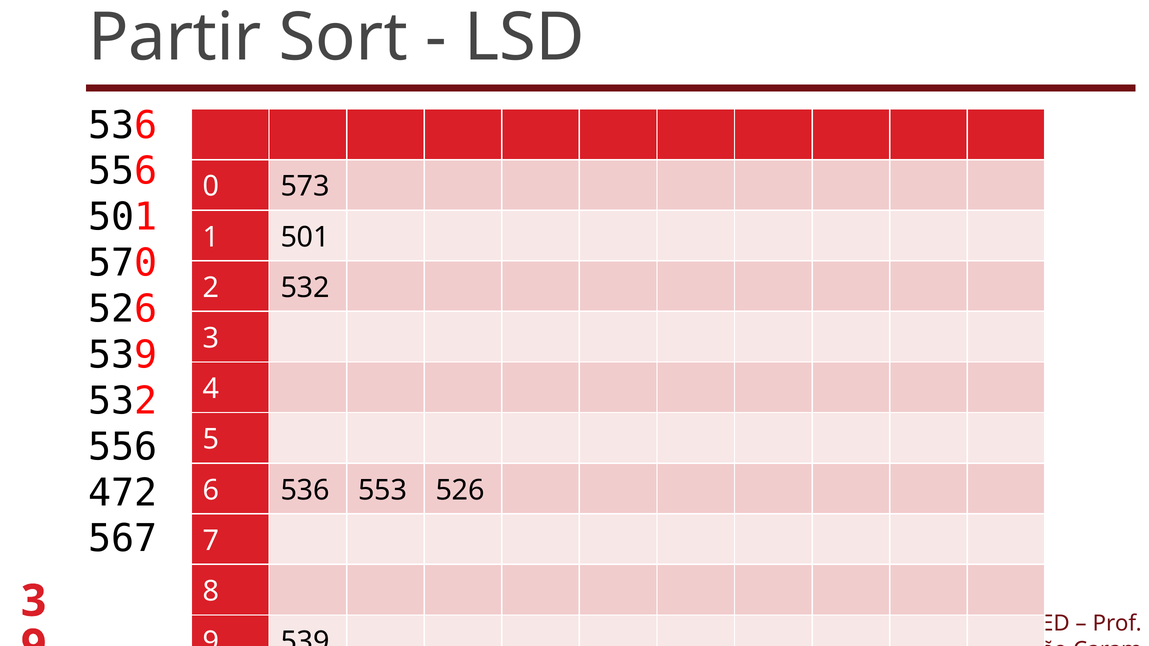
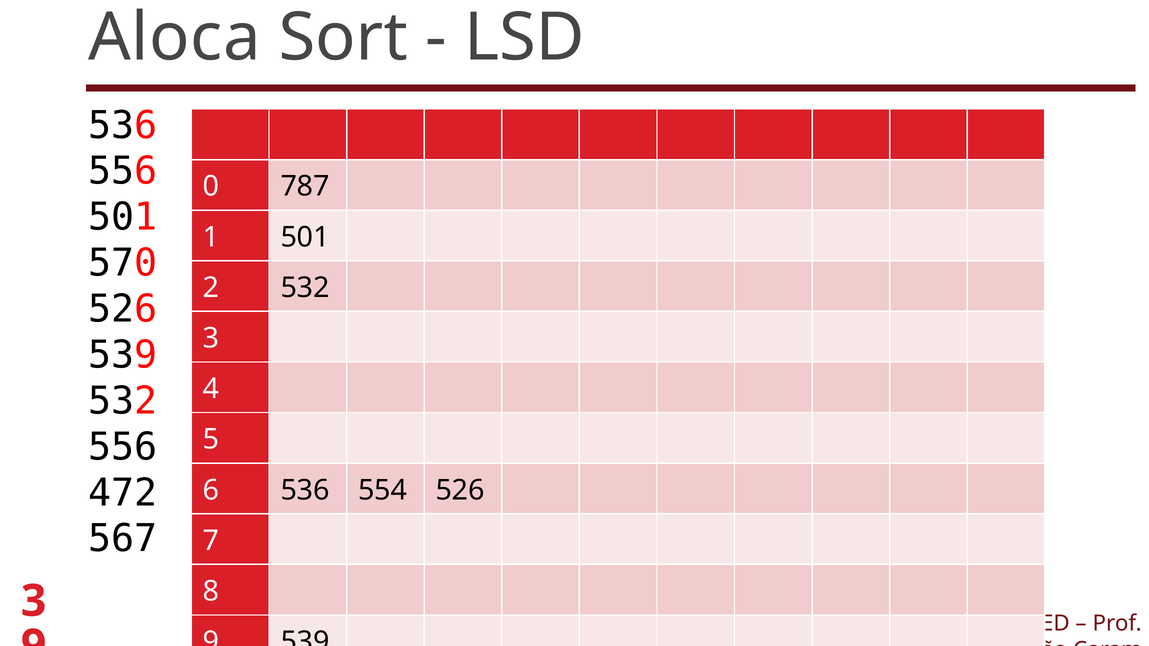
Partir: Partir -> Aloca
573: 573 -> 787
553: 553 -> 554
